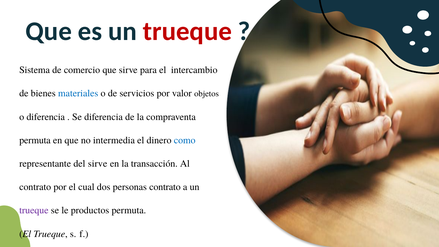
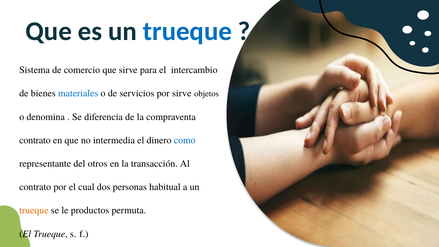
trueque at (187, 31) colour: red -> blue
por valor: valor -> sirve
o diferencia: diferencia -> denomina
permuta at (35, 140): permuta -> contrato
del sirve: sirve -> otros
personas contrato: contrato -> habitual
trueque at (34, 210) colour: purple -> orange
